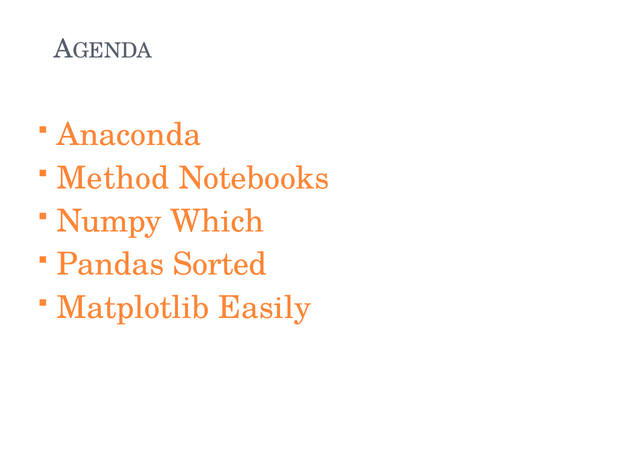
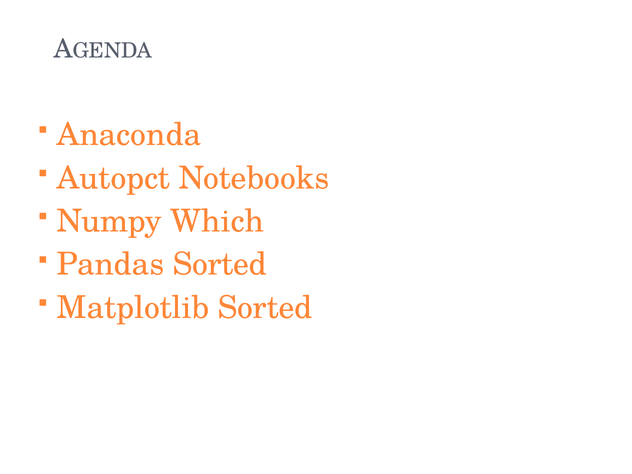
Method: Method -> Autopct
Matplotlib Easily: Easily -> Sorted
